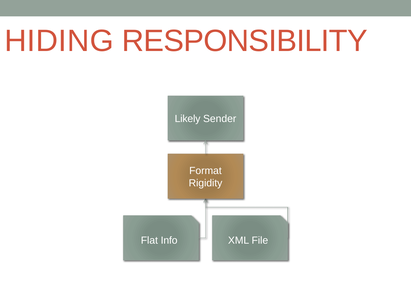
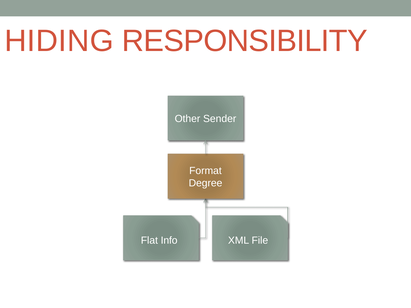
Likely: Likely -> Other
Rigidity: Rigidity -> Degree
